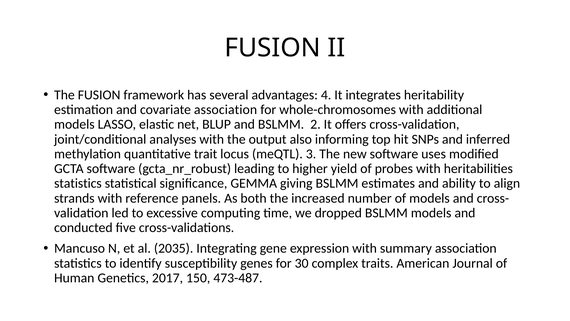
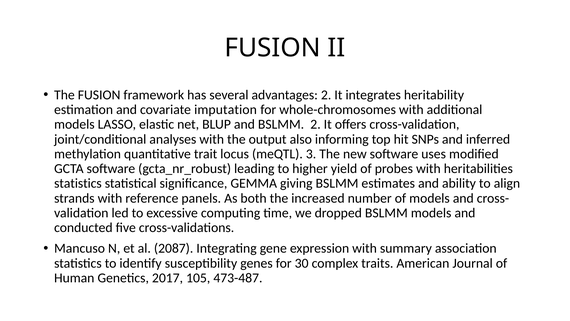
advantages 4: 4 -> 2
covariate association: association -> imputation
2035: 2035 -> 2087
150: 150 -> 105
